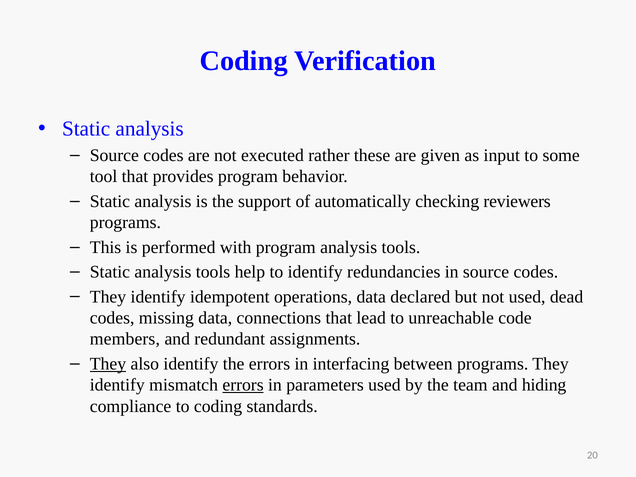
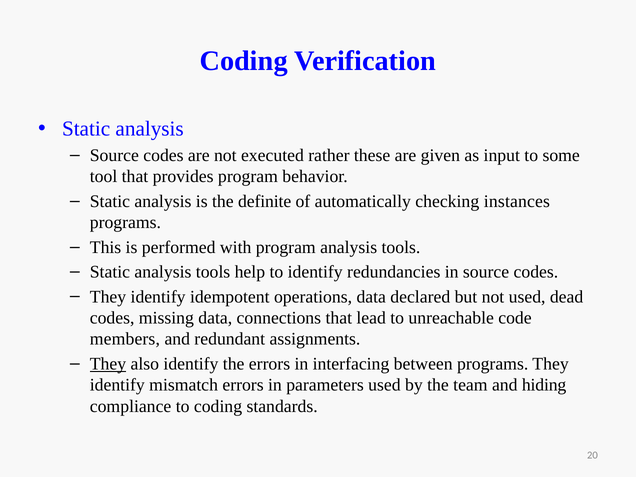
support: support -> definite
reviewers: reviewers -> instances
errors at (243, 385) underline: present -> none
